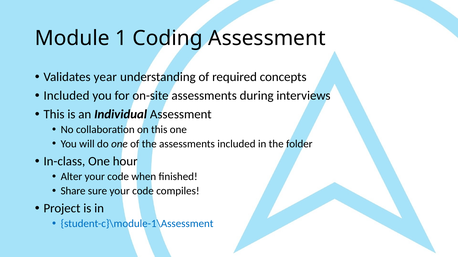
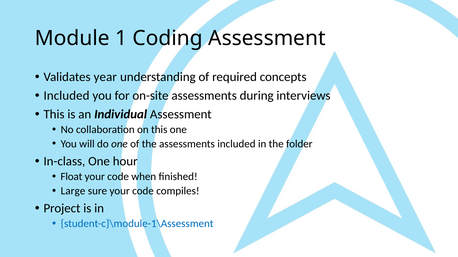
Alter: Alter -> Float
Share: Share -> Large
